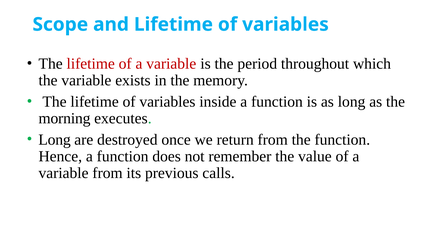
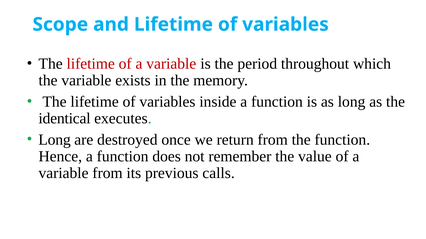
morning: morning -> identical
